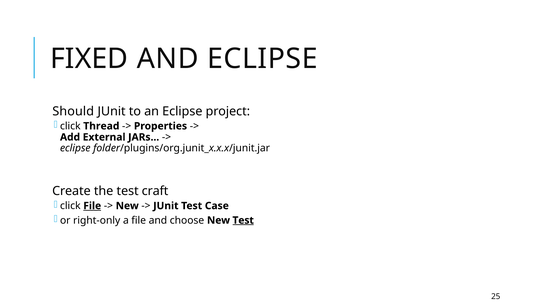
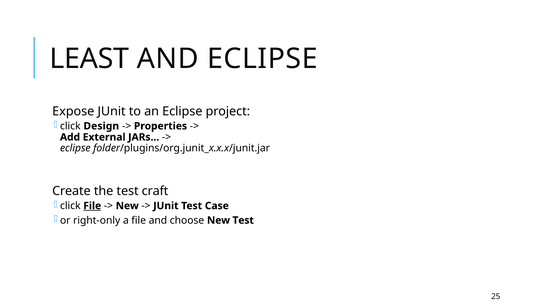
FIXED: FIXED -> LEAST
Should: Should -> Expose
Thread: Thread -> Design
Test at (243, 221) underline: present -> none
